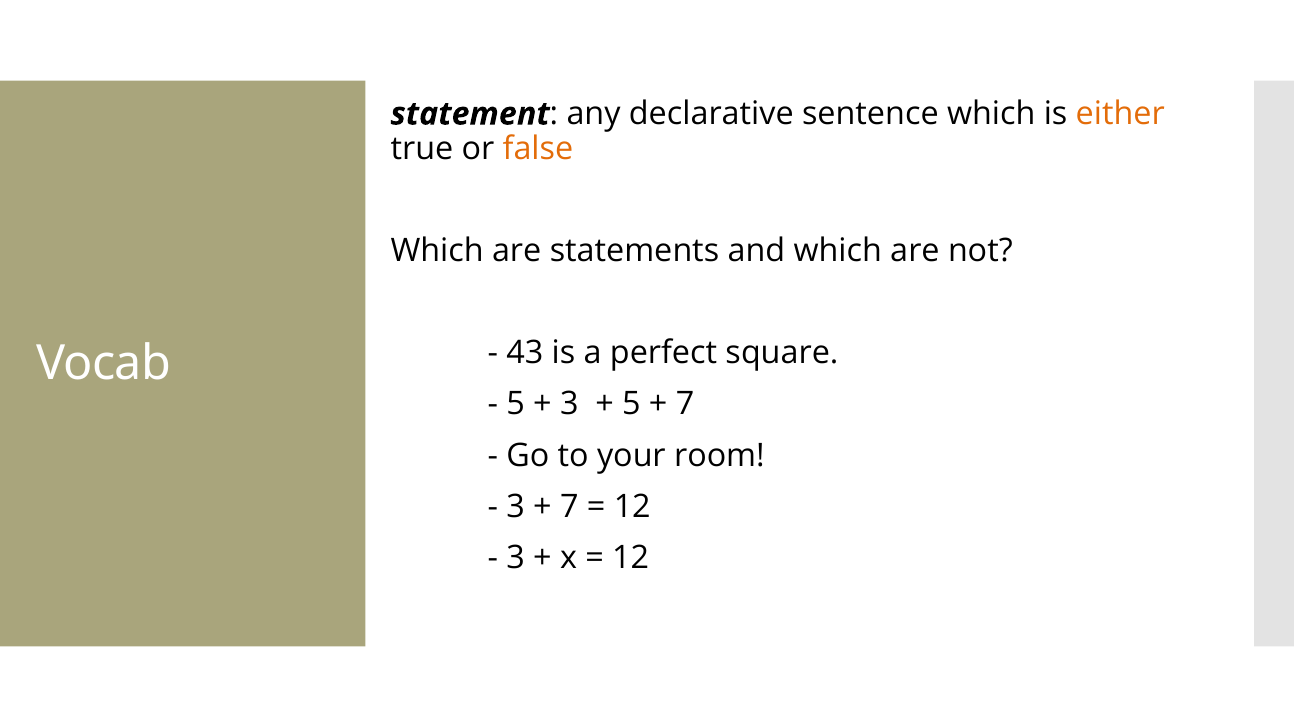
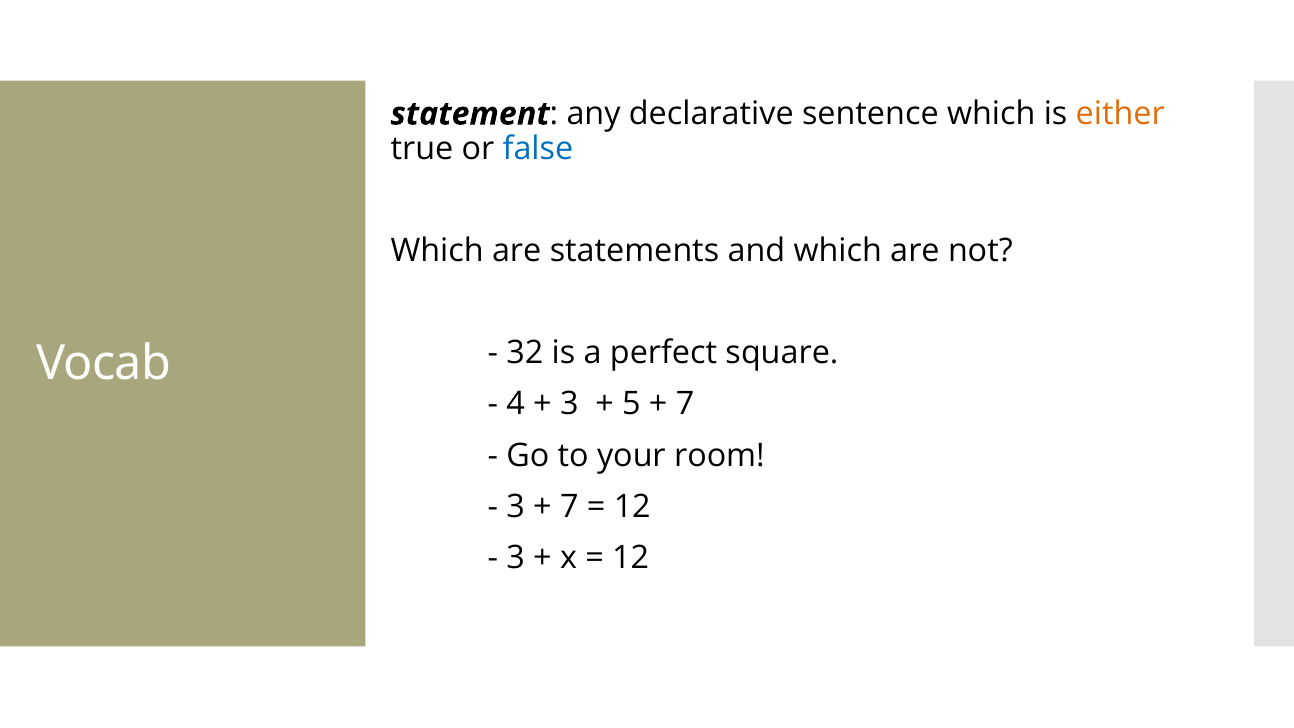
false colour: orange -> blue
43: 43 -> 32
5 at (516, 404): 5 -> 4
